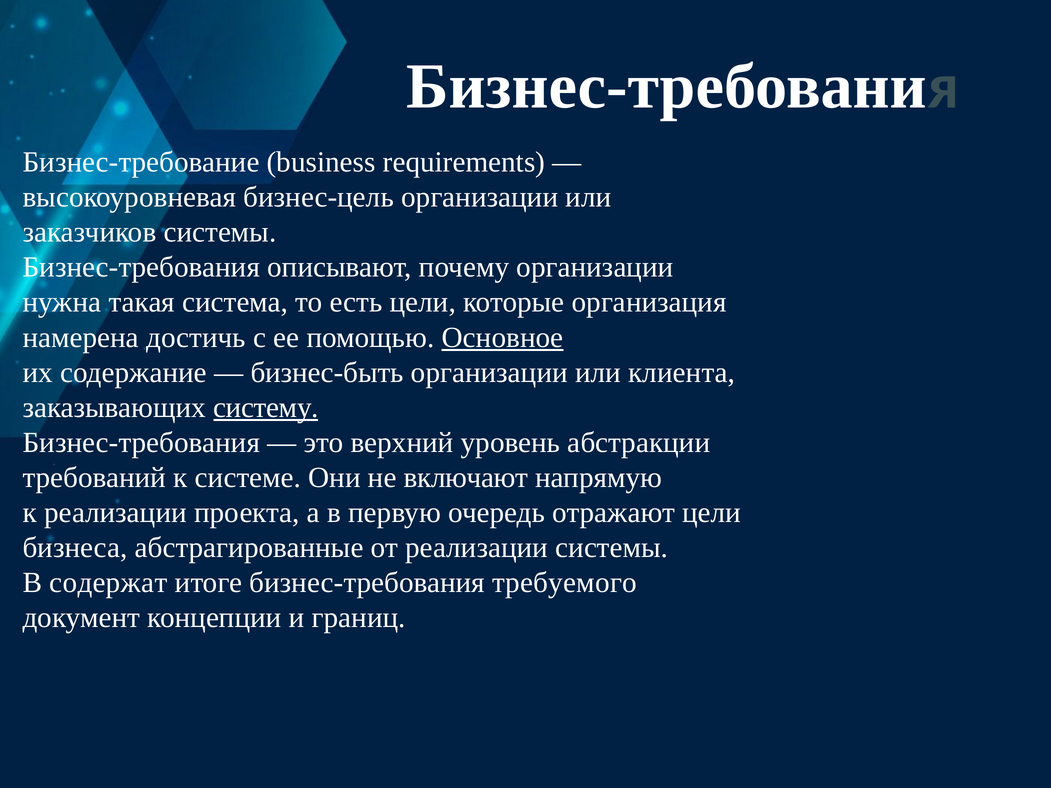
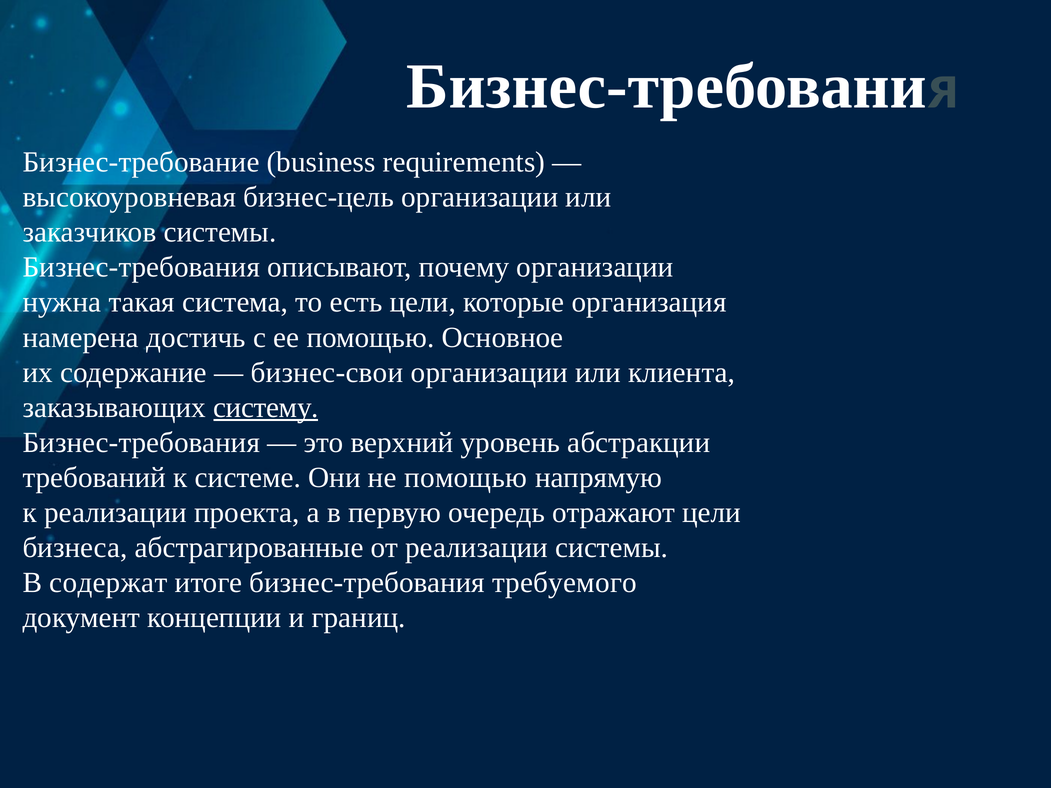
Основное underline: present -> none
бизнес-быть: бизнес-быть -> бизнес-свои
не включают: включают -> помощью
